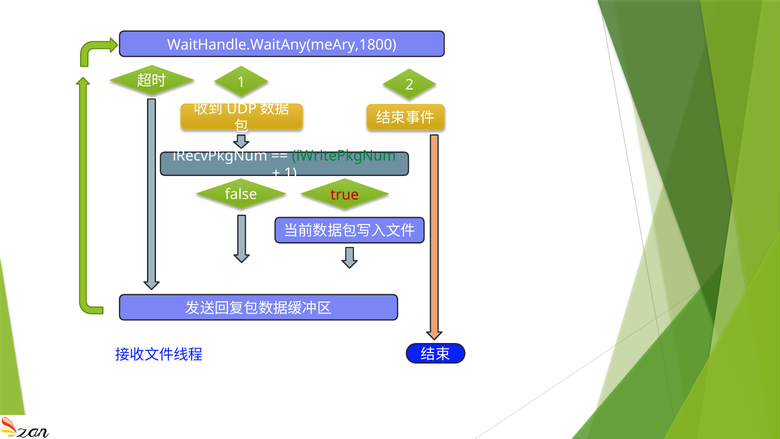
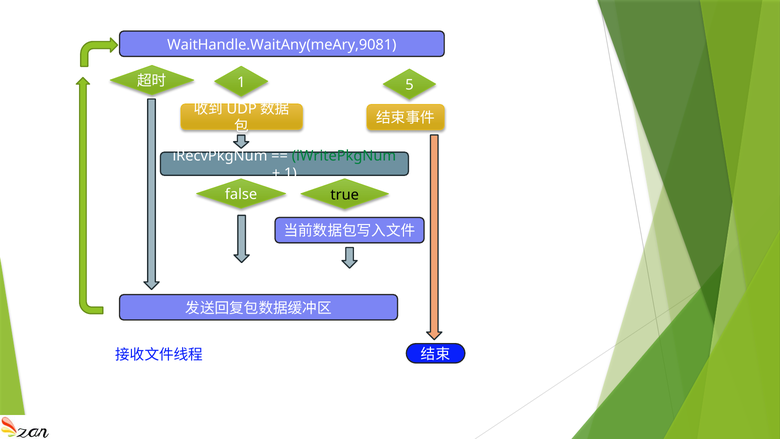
WaitHandle.WaitAny(meAry,1800: WaitHandle.WaitAny(meAry,1800 -> WaitHandle.WaitAny(meAry,9081
2: 2 -> 5
true colour: red -> black
